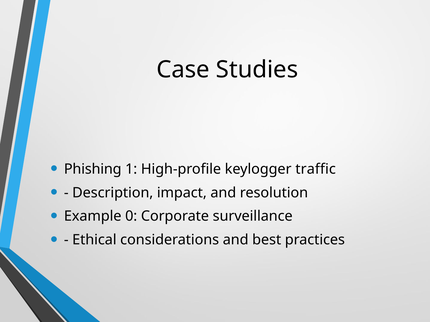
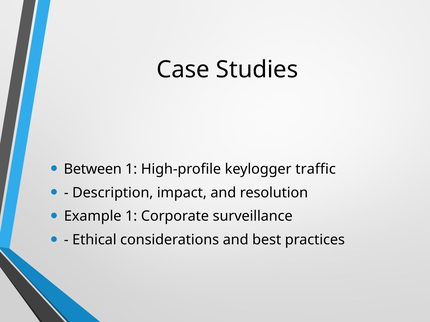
Phishing: Phishing -> Between
Example 0: 0 -> 1
